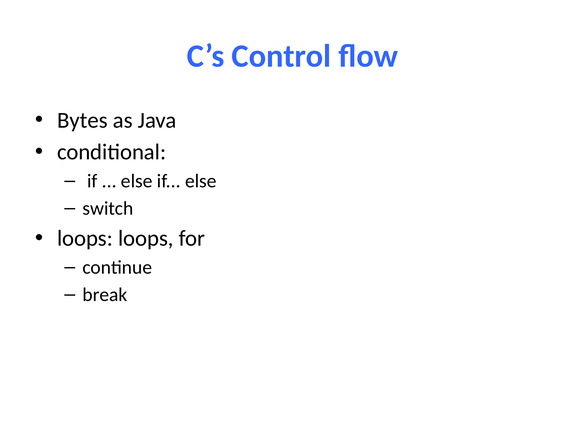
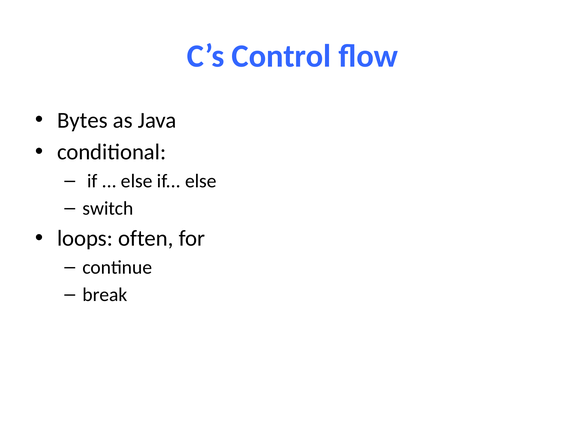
loops loops: loops -> often
